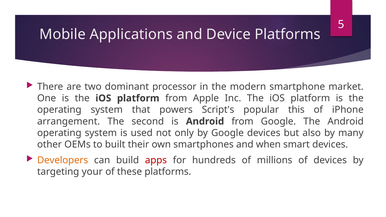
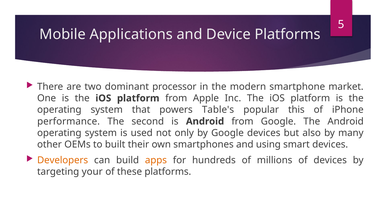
Script's: Script's -> Table's
arrangement: arrangement -> performance
when: when -> using
apps colour: red -> orange
